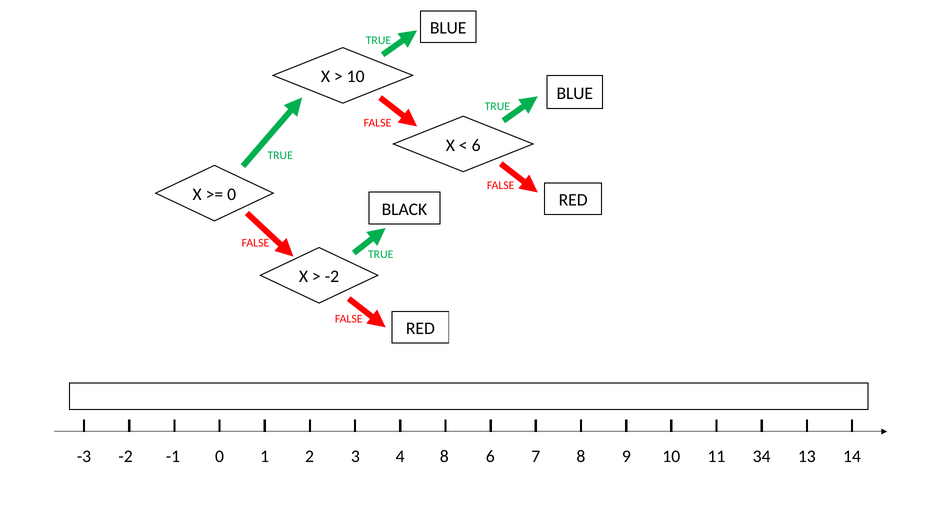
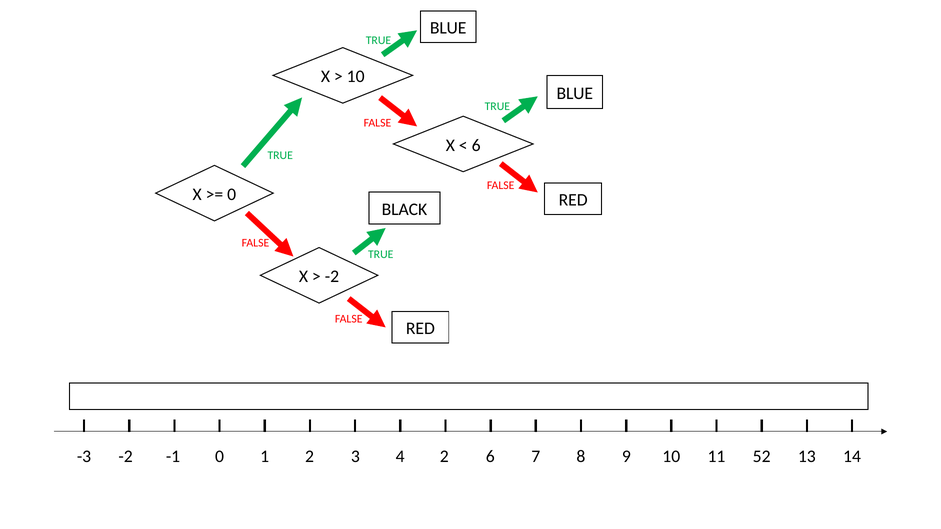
4 8: 8 -> 2
34: 34 -> 52
